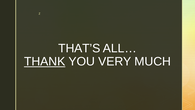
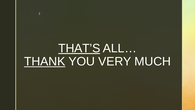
THAT’S underline: none -> present
